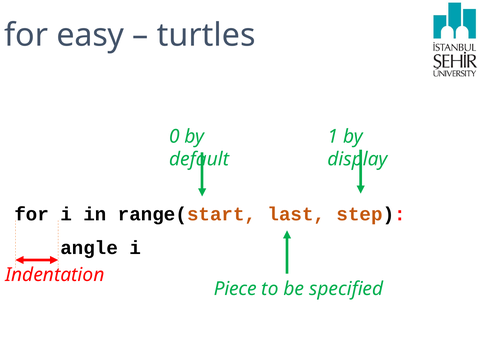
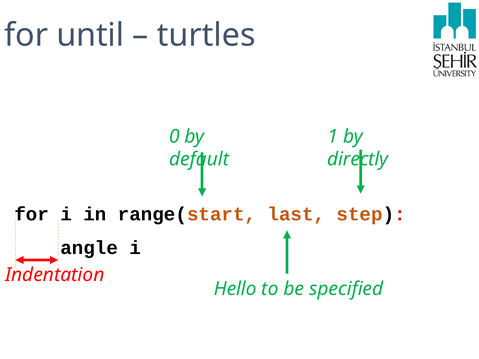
easy: easy -> until
display: display -> directly
Piece: Piece -> Hello
